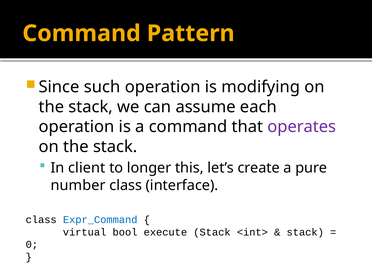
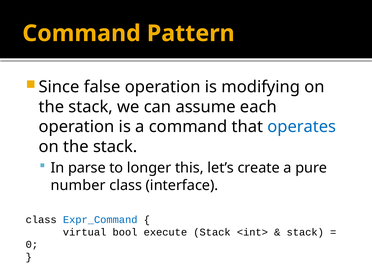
such: such -> false
operates colour: purple -> blue
client: client -> parse
